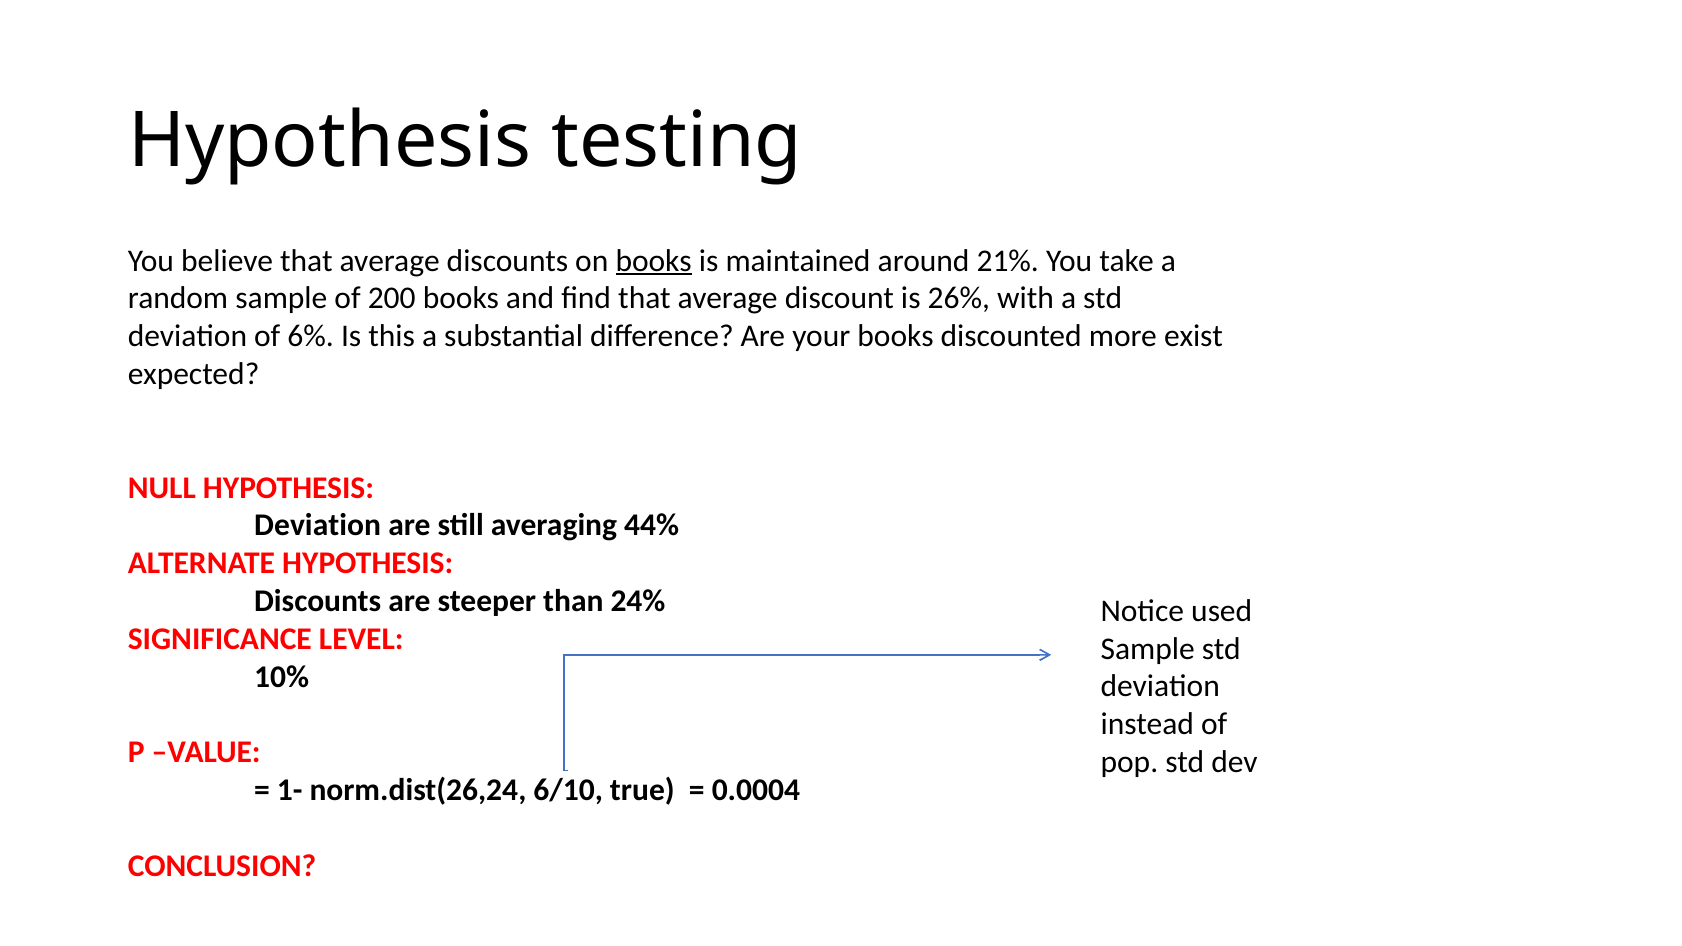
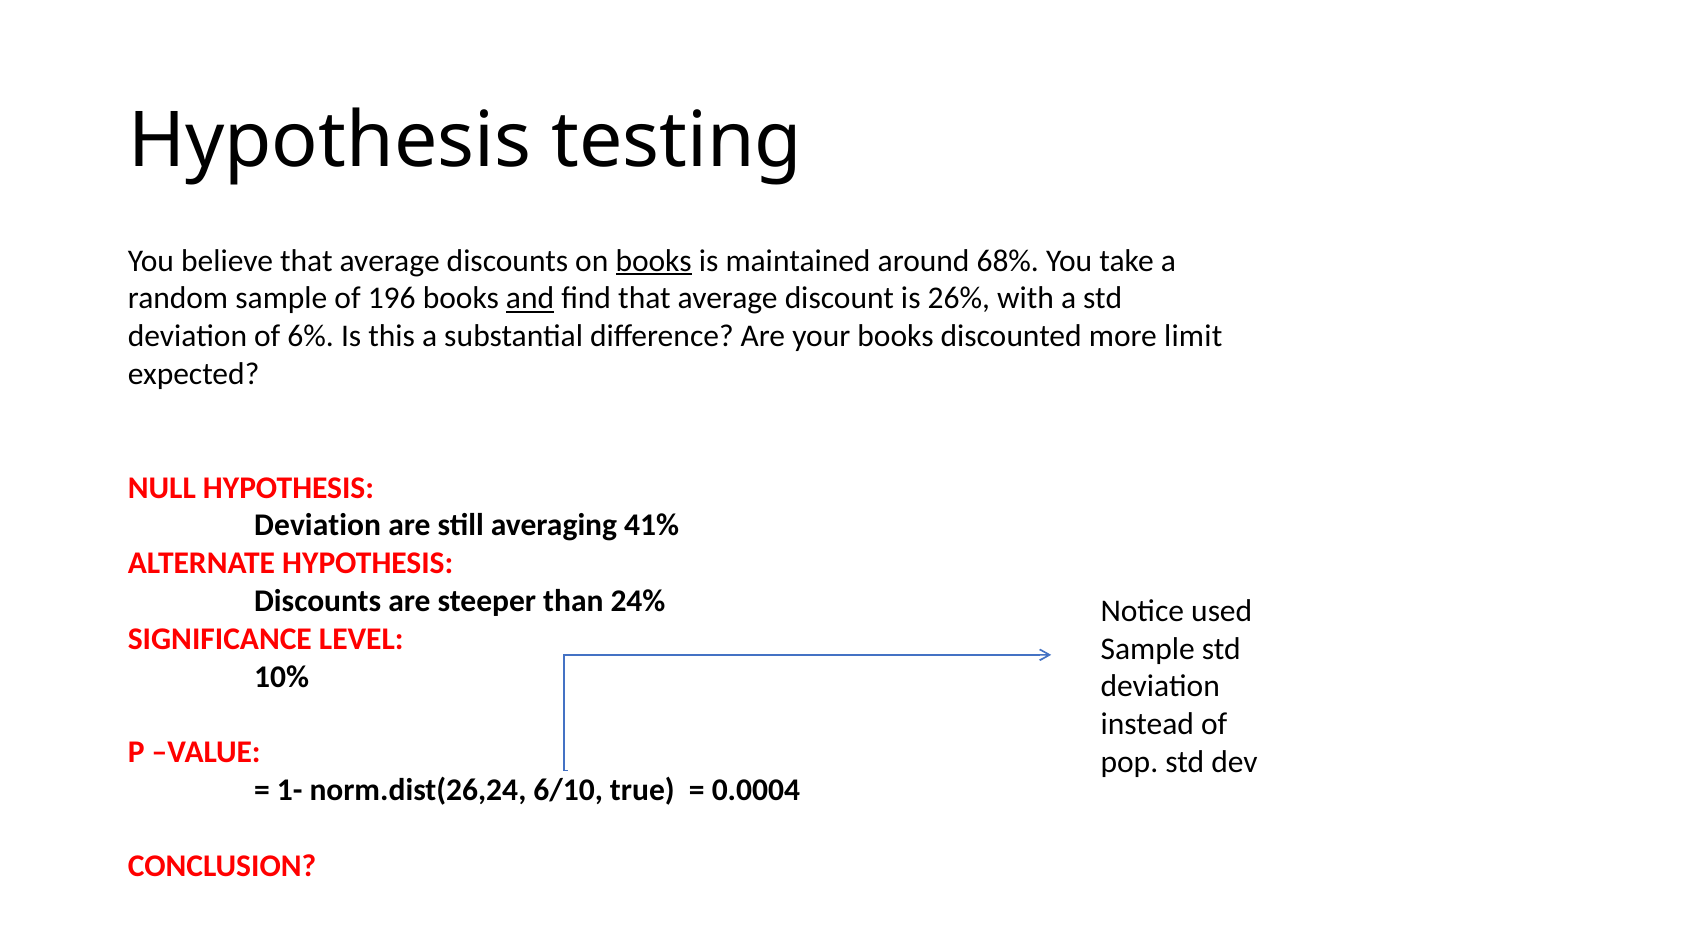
21%: 21% -> 68%
200: 200 -> 196
and underline: none -> present
exist: exist -> limit
44%: 44% -> 41%
